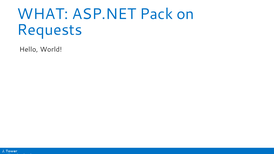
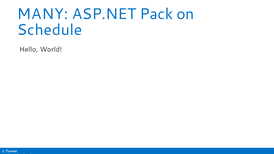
WHAT: WHAT -> MANY
Requests: Requests -> Schedule
